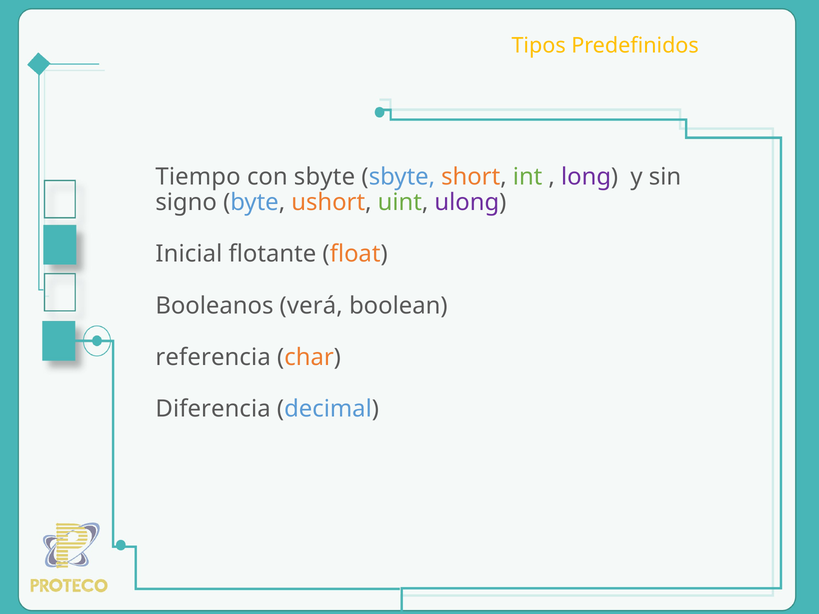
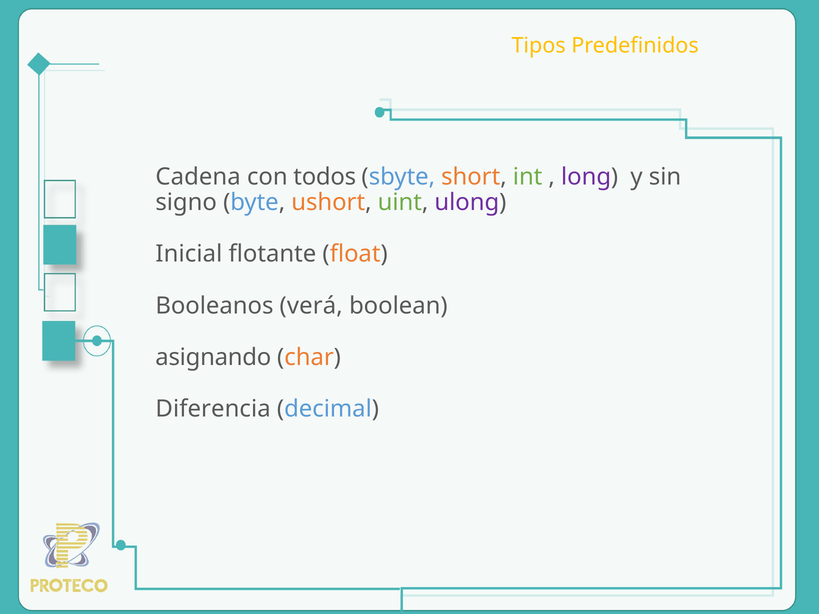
Tiempo: Tiempo -> Cadena
con sbyte: sbyte -> todos
referencia: referencia -> asignando
